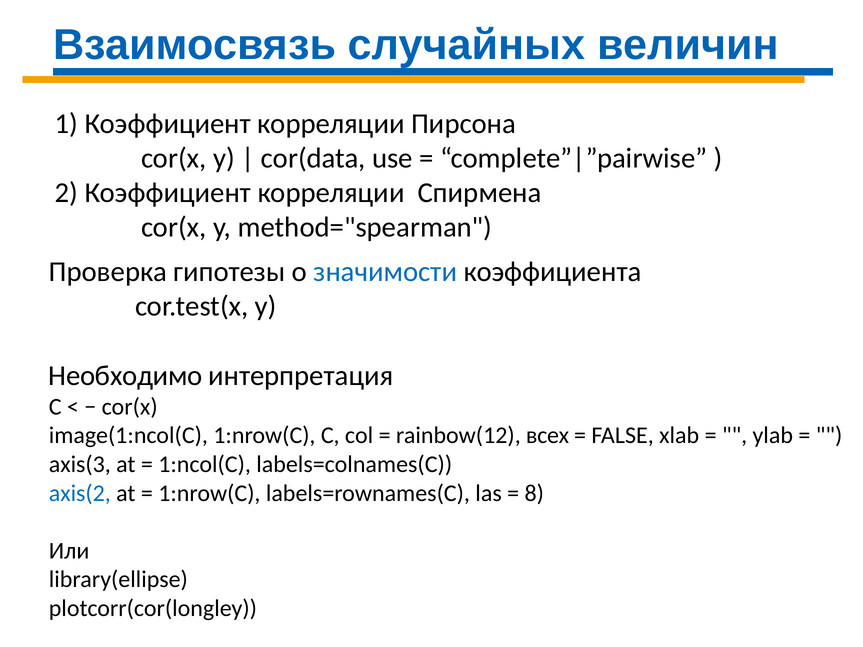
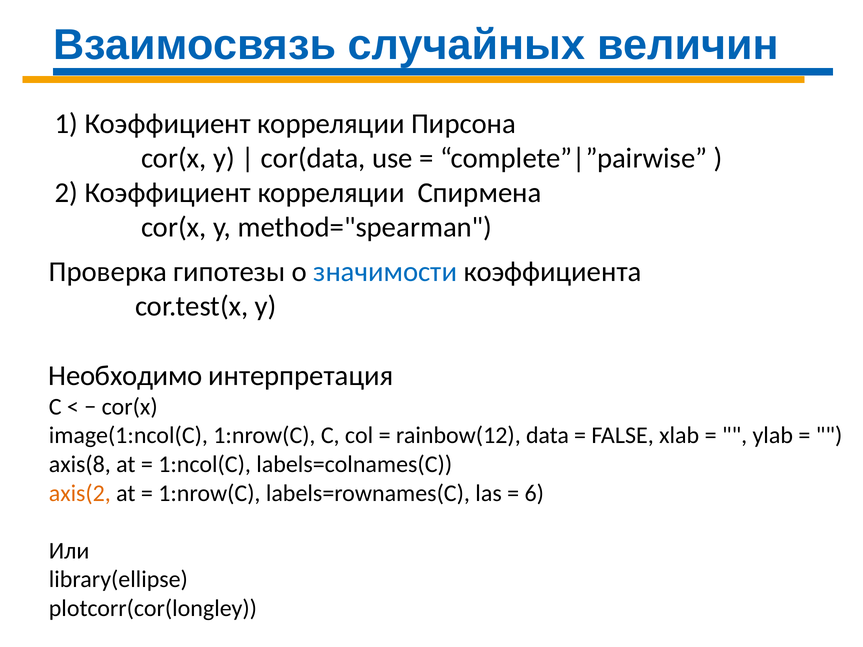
всех: всех -> data
axis(3: axis(3 -> axis(8
axis(2 colour: blue -> orange
8: 8 -> 6
